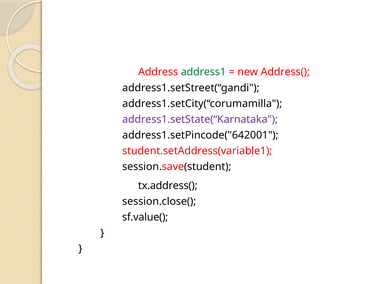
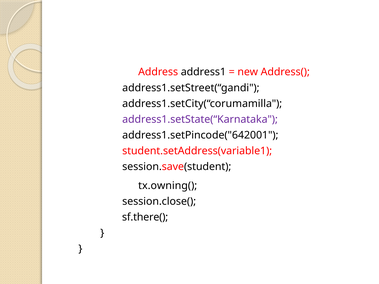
address1 colour: green -> black
tx.address(: tx.address( -> tx.owning(
sf.value(: sf.value( -> sf.there(
